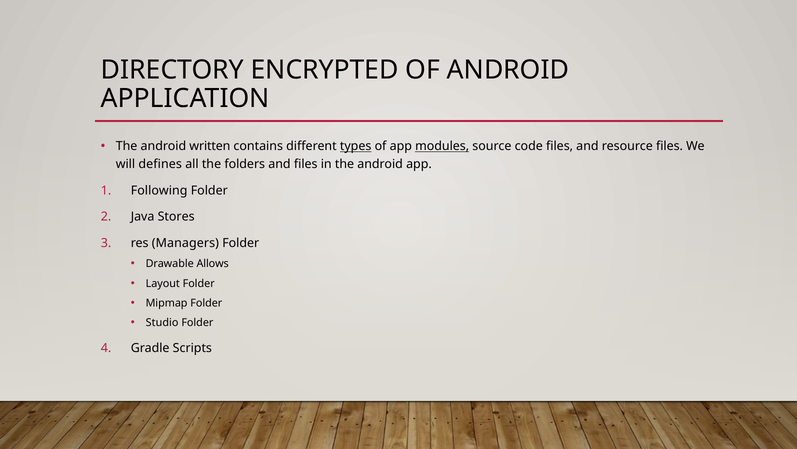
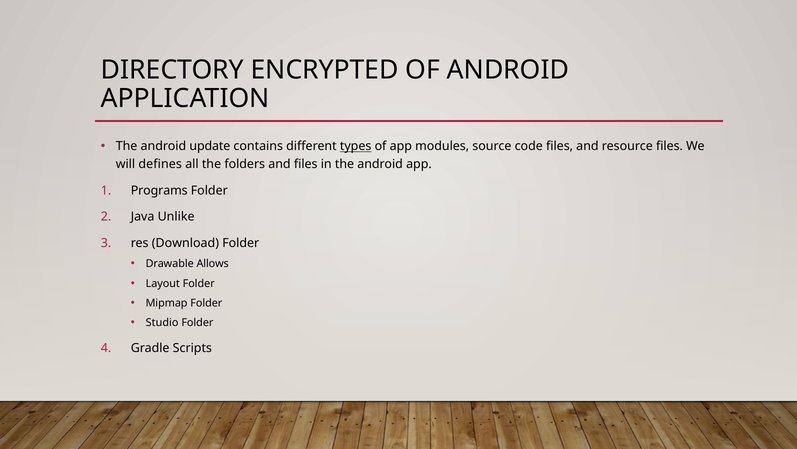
written: written -> update
modules underline: present -> none
Following: Following -> Programs
Stores: Stores -> Unlike
Managers: Managers -> Download
